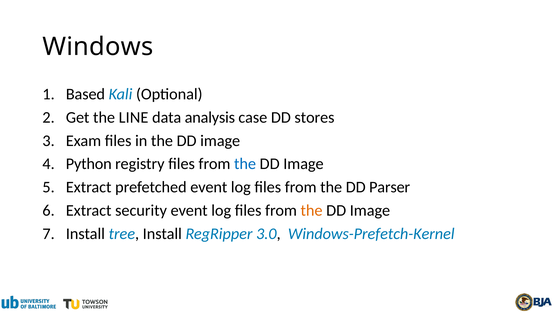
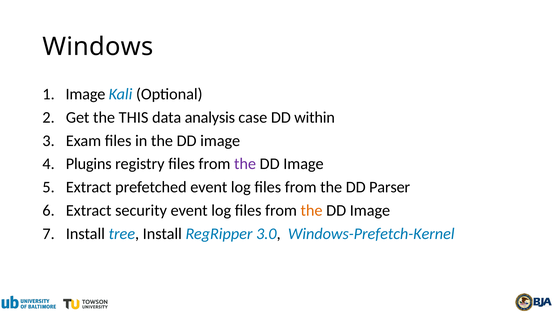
Based at (85, 94): Based -> Image
LINE: LINE -> THIS
stores: stores -> within
Python: Python -> Plugins
the at (245, 164) colour: blue -> purple
